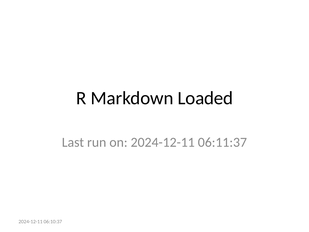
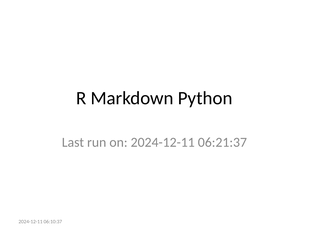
Loaded: Loaded -> Python
06:11:37: 06:11:37 -> 06:21:37
